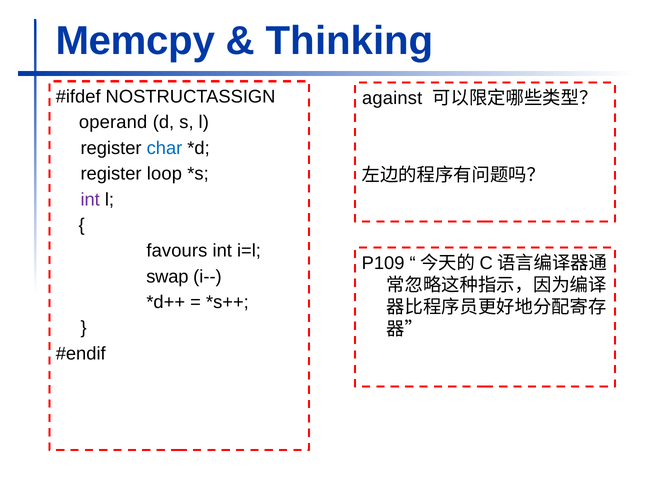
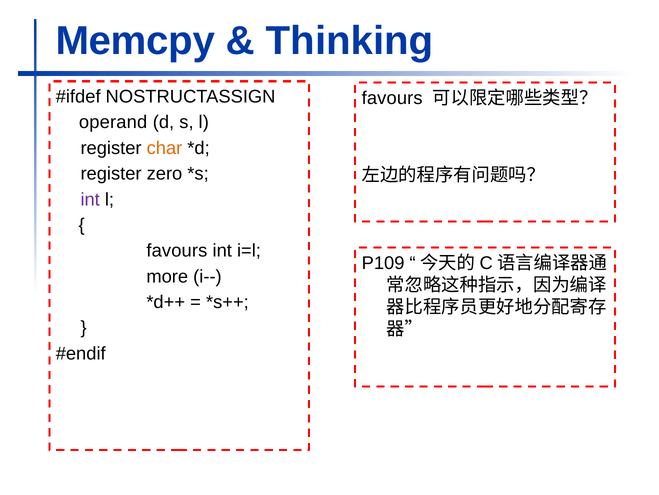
against at (392, 98): against -> favours
char colour: blue -> orange
loop: loop -> zero
swap: swap -> more
